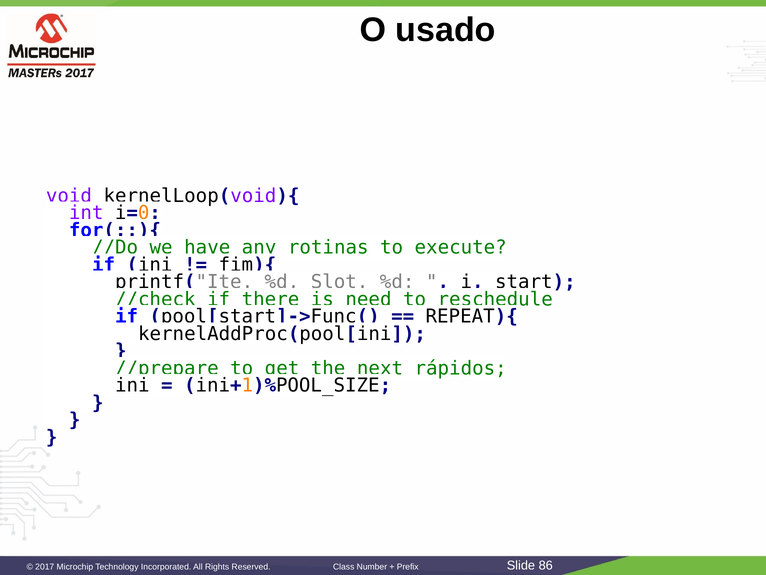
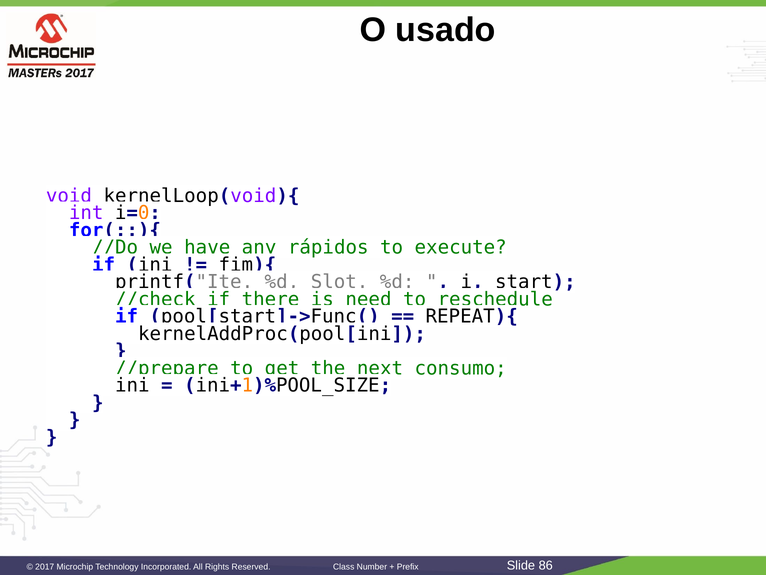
rotinas: rotinas -> rápidos
rápidos: rápidos -> consumo
